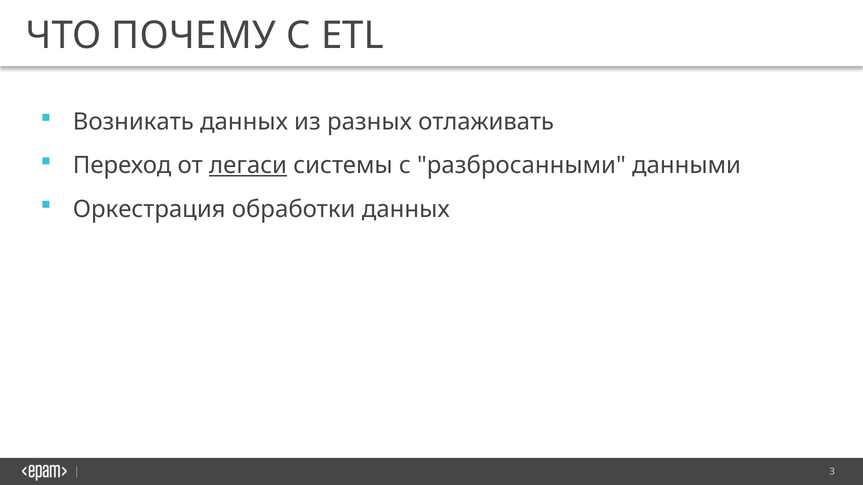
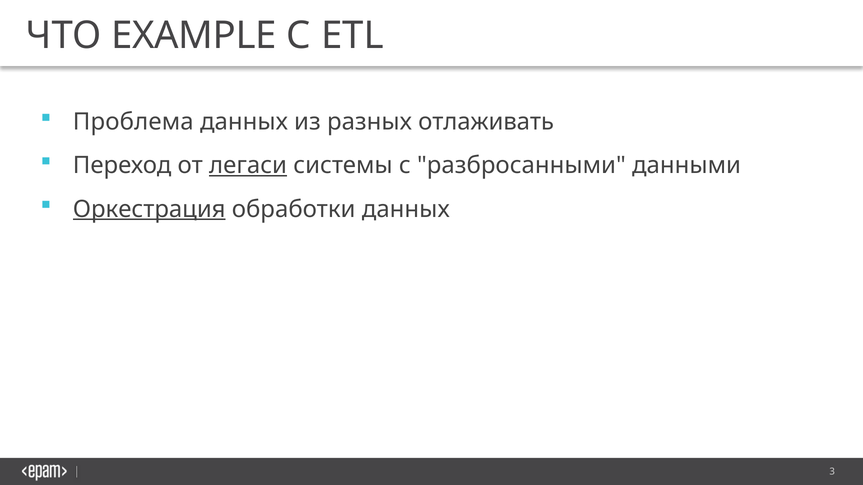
ПОЧЕМУ: ПОЧЕМУ -> EXAMPLE
Возникать: Возникать -> Проблема
Оркестрация underline: none -> present
